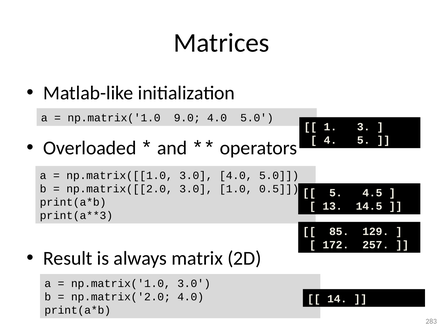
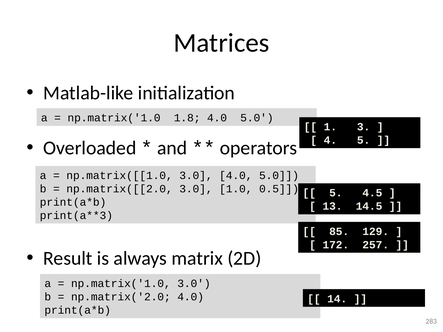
9.0: 9.0 -> 1.8
